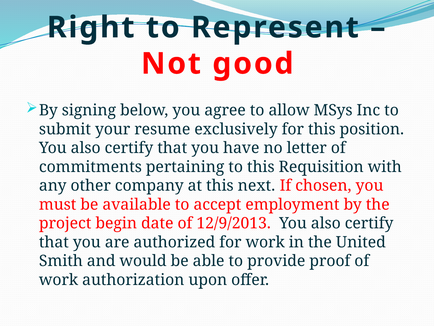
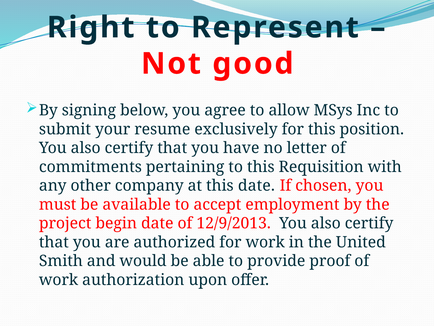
this next: next -> date
